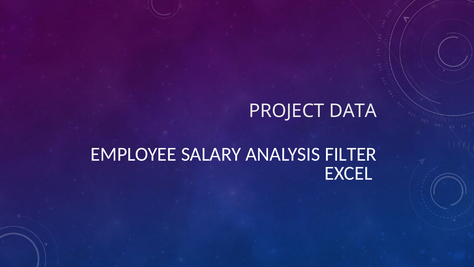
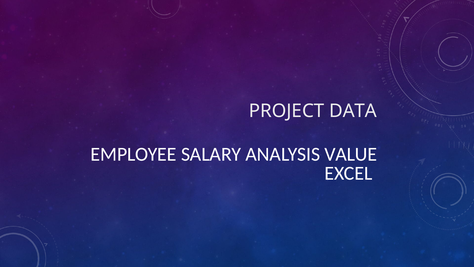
FILTER: FILTER -> VALUE
